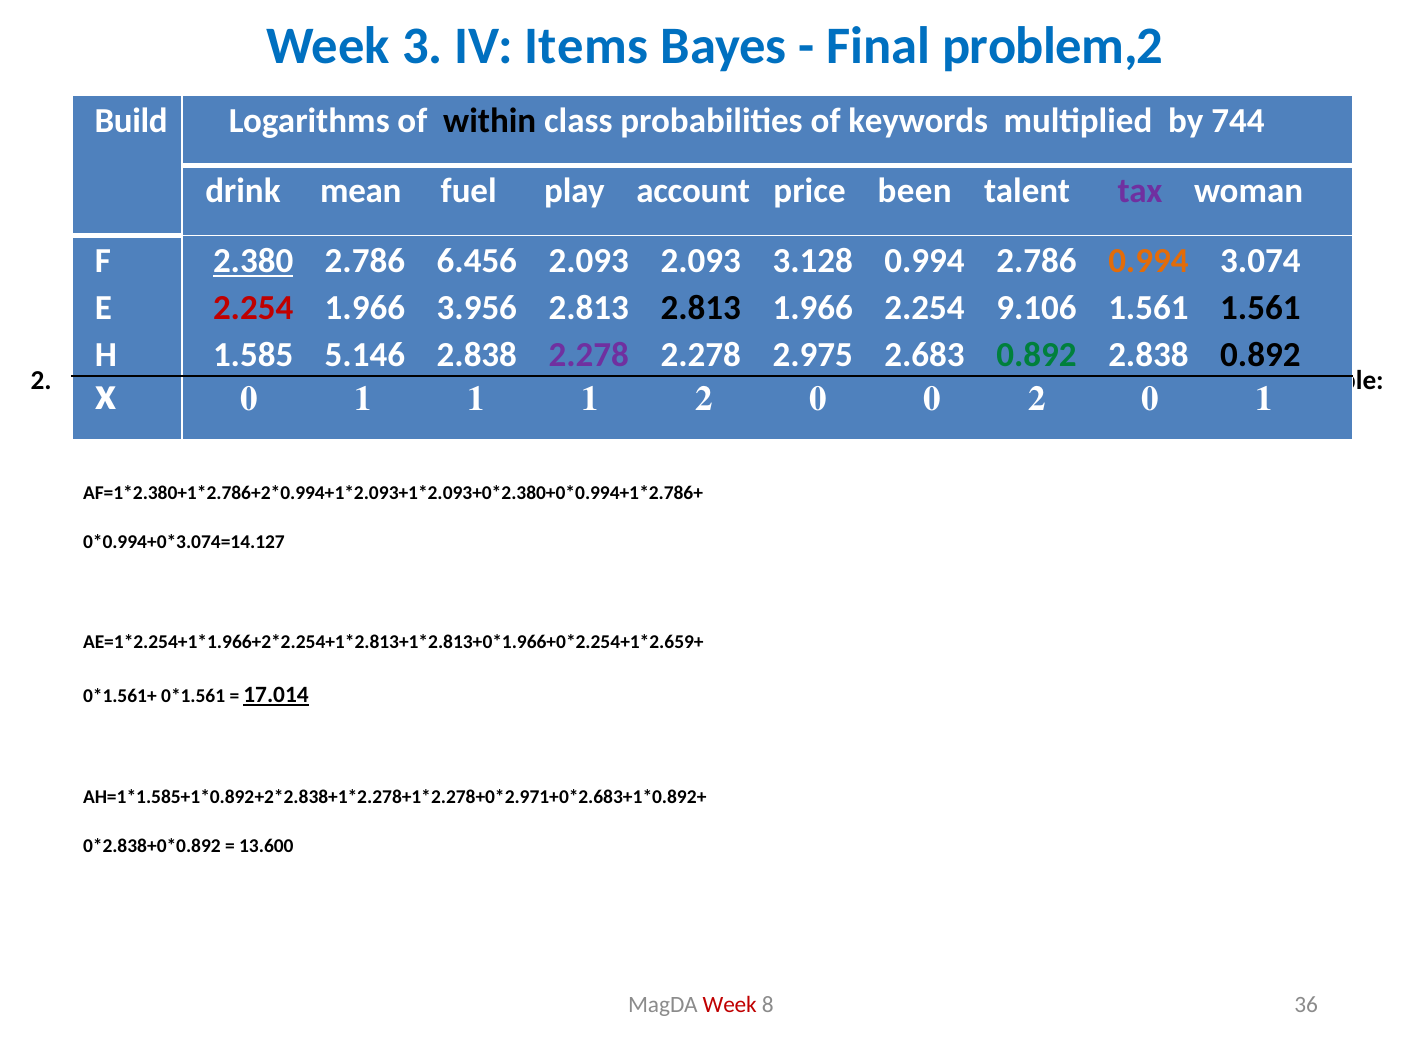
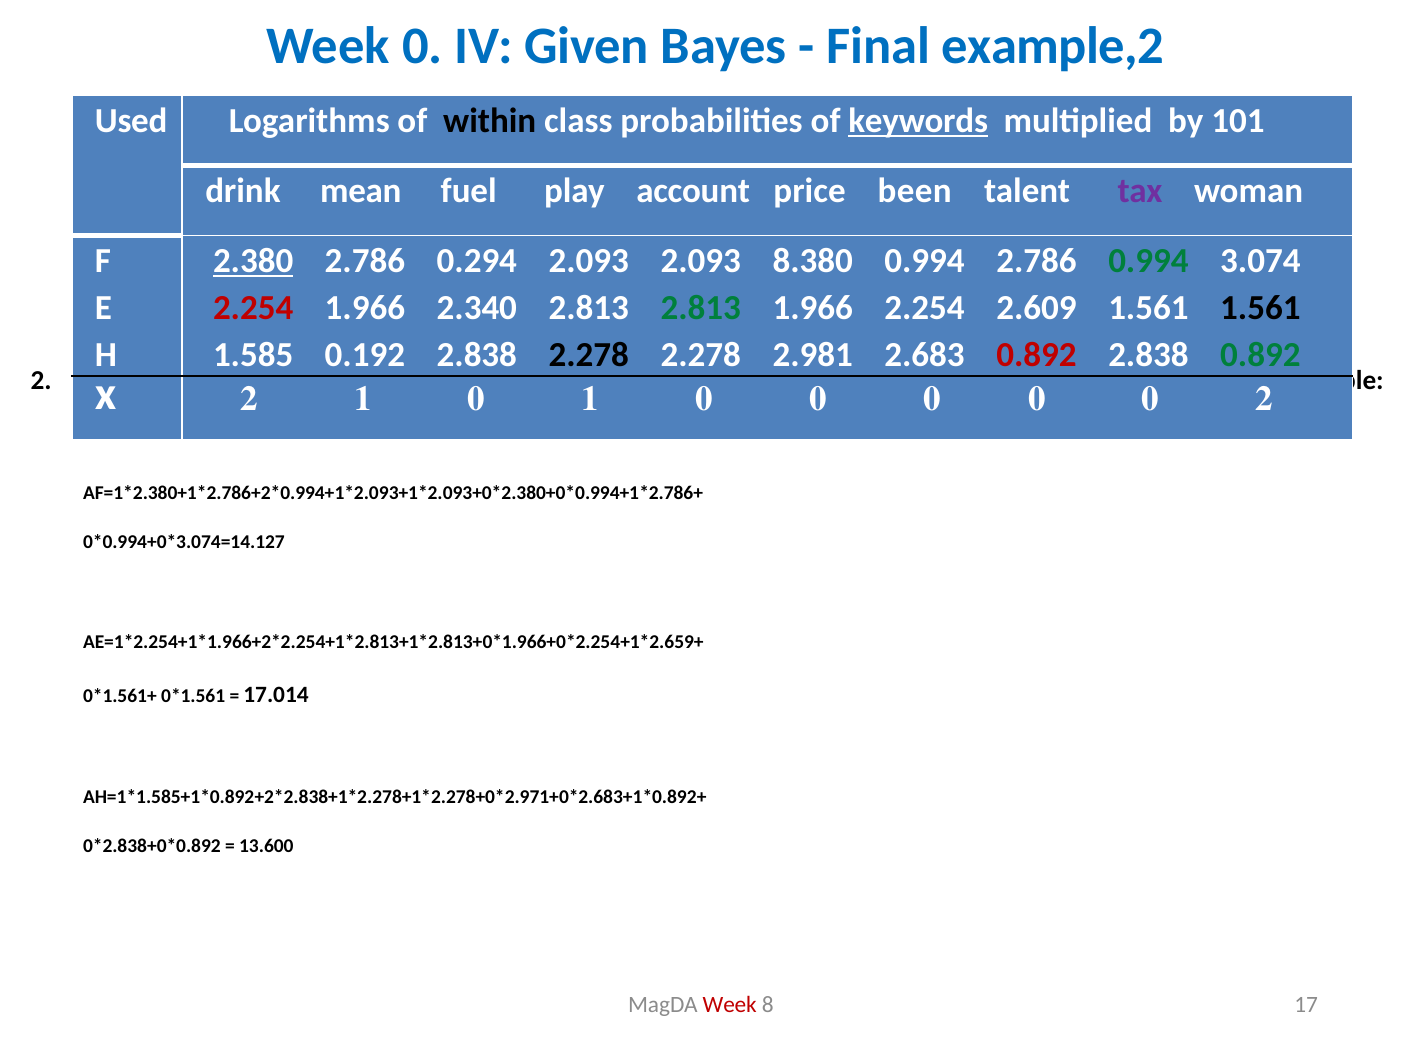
Week 3: 3 -> 0
Items: Items -> Given
problem,2: problem,2 -> example,2
Build: Build -> Used
keywords underline: none -> present
744: 744 -> 101
6.456: 6.456 -> 0.294
3.128: 3.128 -> 8.380
0.994 at (1148, 261) colour: orange -> green
3.956: 3.956 -> 2.340
2.813 at (701, 308) colour: black -> green
9.106: 9.106 -> 2.609
5.146: 5.146 -> 0.192
2.278 at (589, 354) colour: purple -> black
2.975: 2.975 -> 2.981
0.892 at (1036, 354) colour: green -> red
0.892 at (1260, 354) colour: black -> green
x 0: 0 -> 2
1 at (477, 399): 1 -> 0
2 at (704, 399): 2 -> 0
2 at (1037, 399): 2 -> 0
1 at (1265, 399): 1 -> 2
17.014 underline: present -> none
36: 36 -> 17
